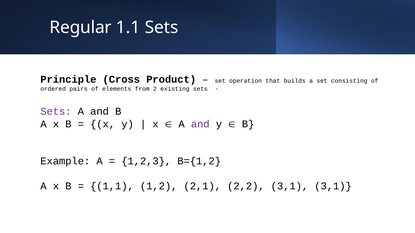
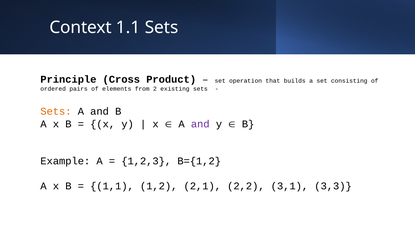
Regular: Regular -> Context
Sets at (56, 112) colour: purple -> orange
3,1 3,1: 3,1 -> 3,3
